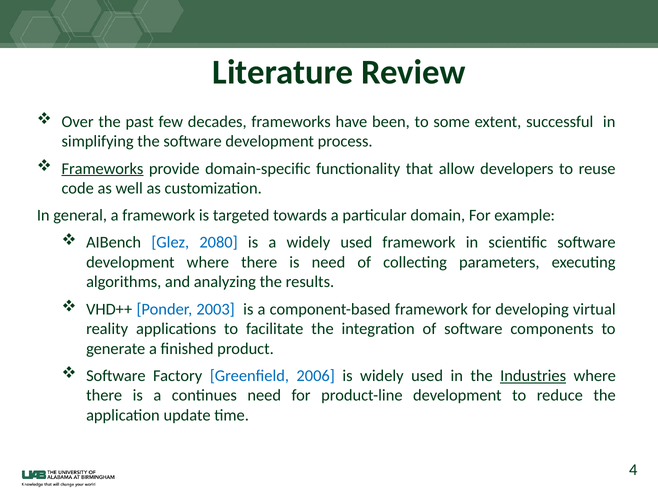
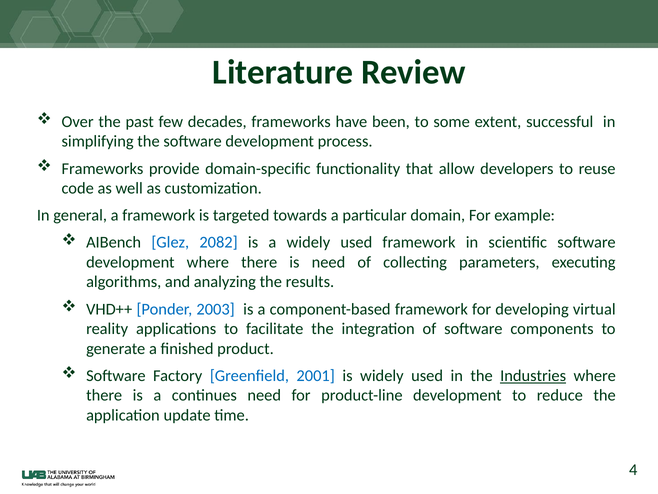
Frameworks at (102, 168) underline: present -> none
2080: 2080 -> 2082
2006: 2006 -> 2001
